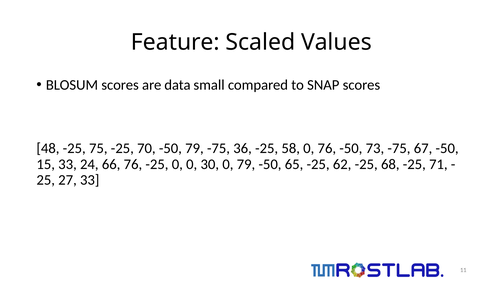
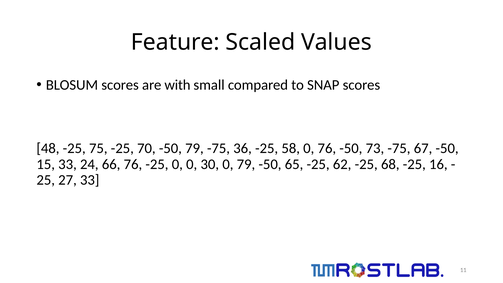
data: data -> with
71: 71 -> 16
